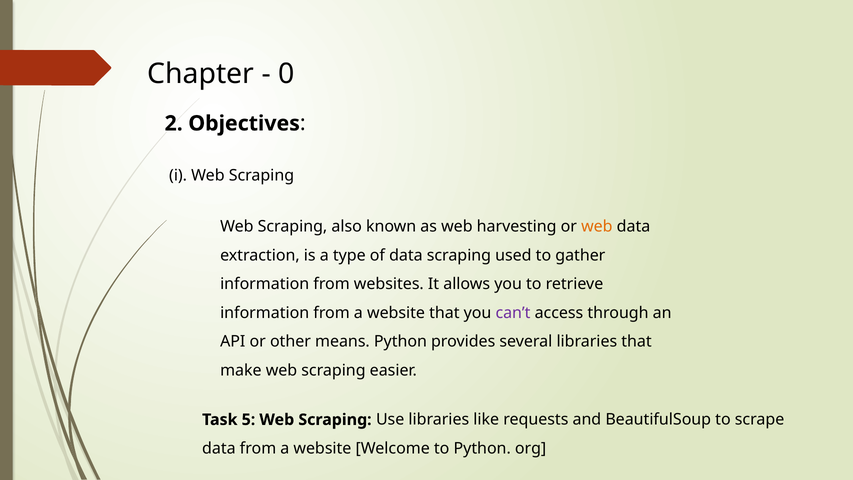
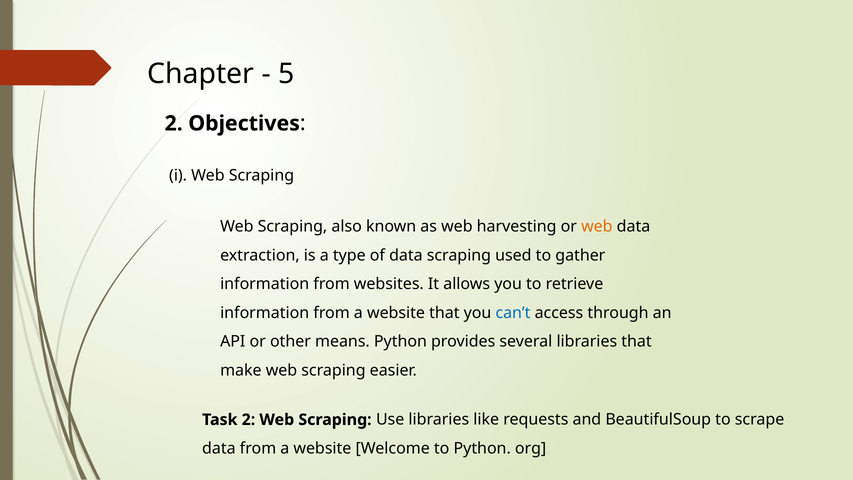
0: 0 -> 5
can’t colour: purple -> blue
Task 5: 5 -> 2
